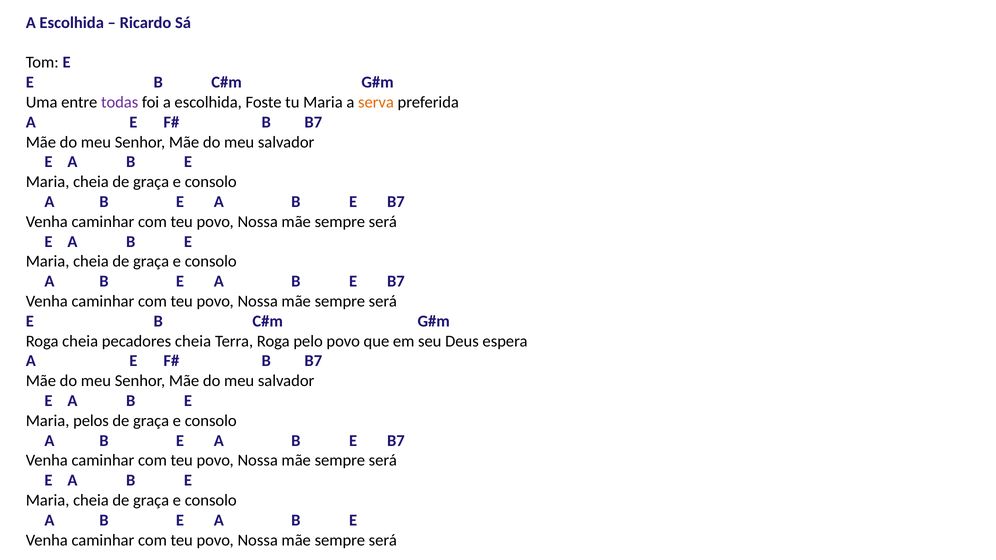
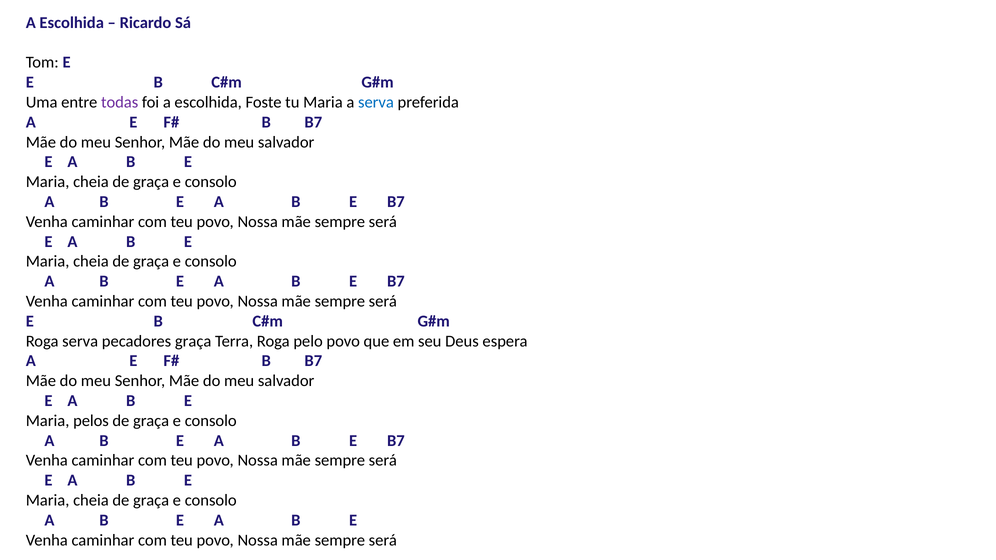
serva at (376, 102) colour: orange -> blue
Roga cheia: cheia -> serva
pecadores cheia: cheia -> graça
